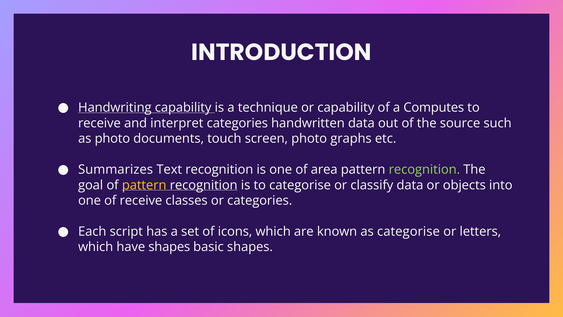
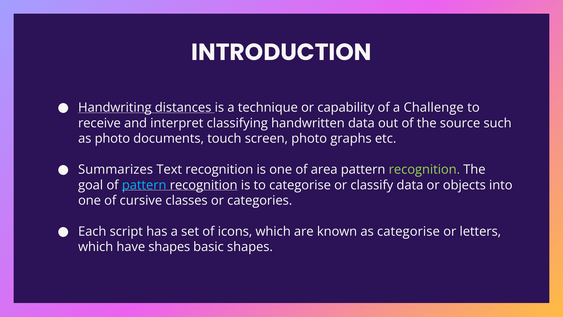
Handwriting capability: capability -> distances
Computes: Computes -> Challenge
interpret categories: categories -> classifying
pattern at (144, 185) colour: yellow -> light blue
of receive: receive -> cursive
